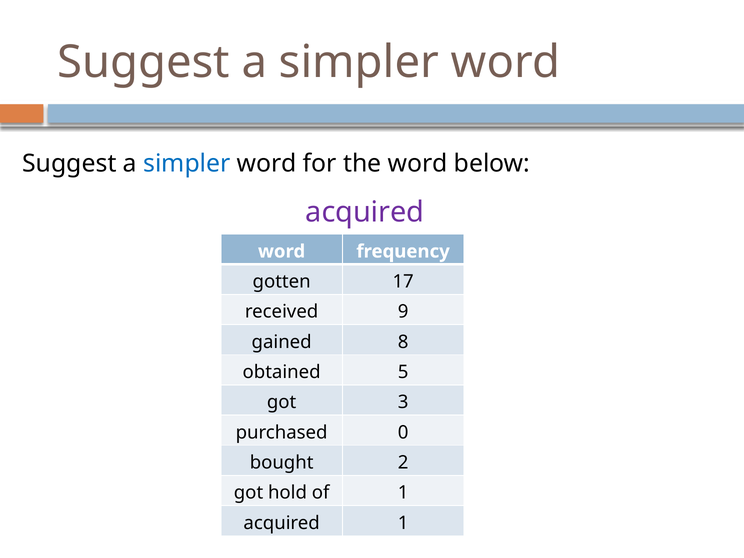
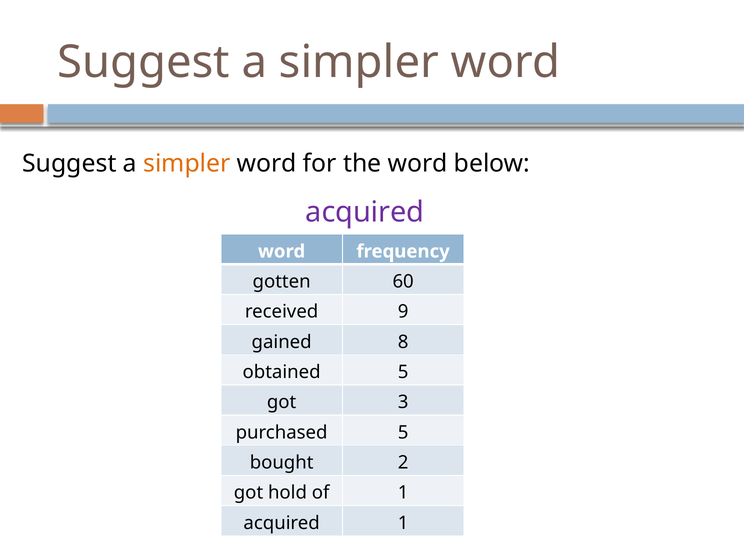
simpler at (187, 164) colour: blue -> orange
17: 17 -> 60
purchased 0: 0 -> 5
